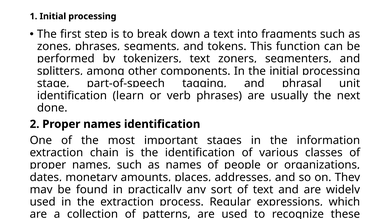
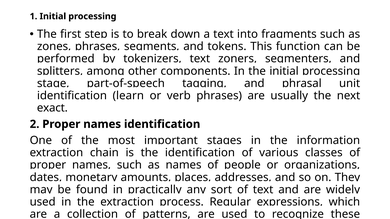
done: done -> exact
